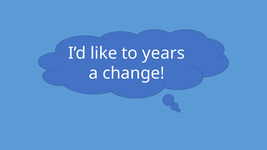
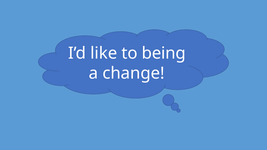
years: years -> being
